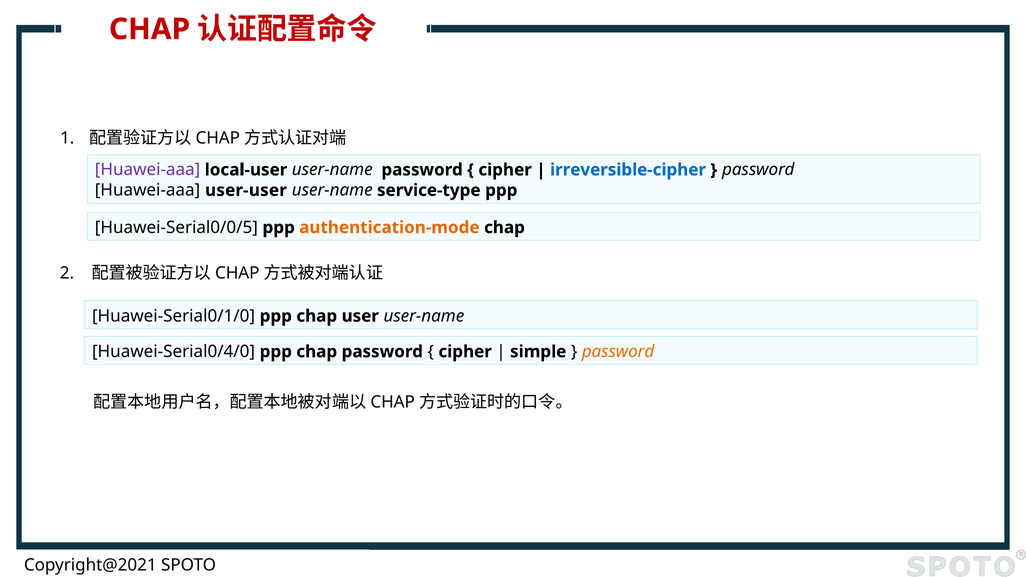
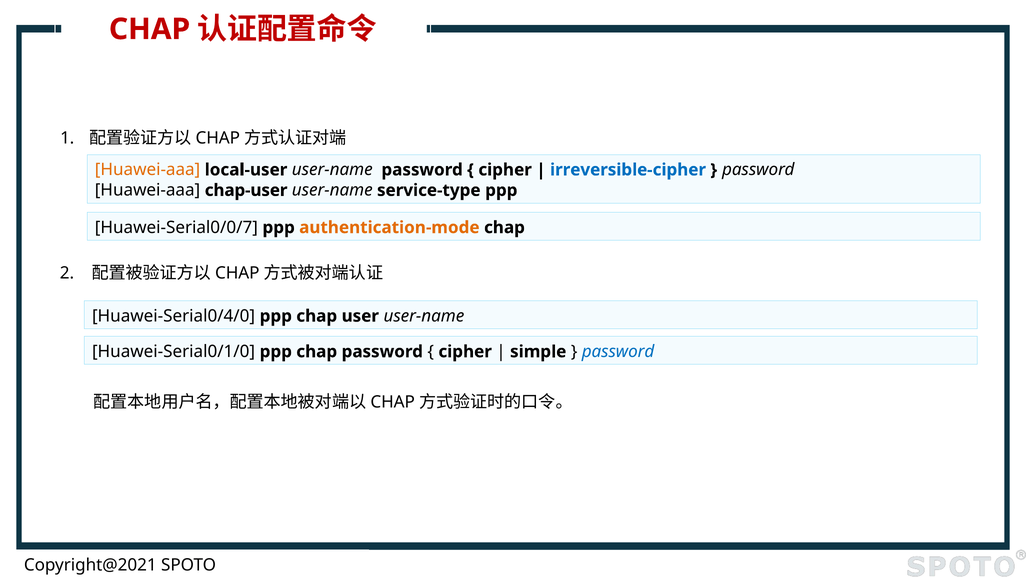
Huawei-aaa at (148, 170) colour: purple -> orange
user-user: user-user -> chap-user
Huawei-Serial0/0/5: Huawei-Serial0/0/5 -> Huawei-Serial0/0/7
Huawei-Serial0/1/0: Huawei-Serial0/1/0 -> Huawei-Serial0/4/0
Huawei-Serial0/4/0: Huawei-Serial0/4/0 -> Huawei-Serial0/1/0
password at (618, 352) colour: orange -> blue
